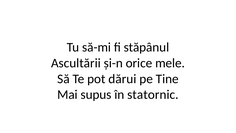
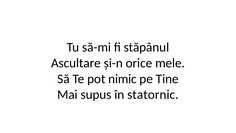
Ascultării: Ascultării -> Ascultare
dărui: dărui -> nimic
